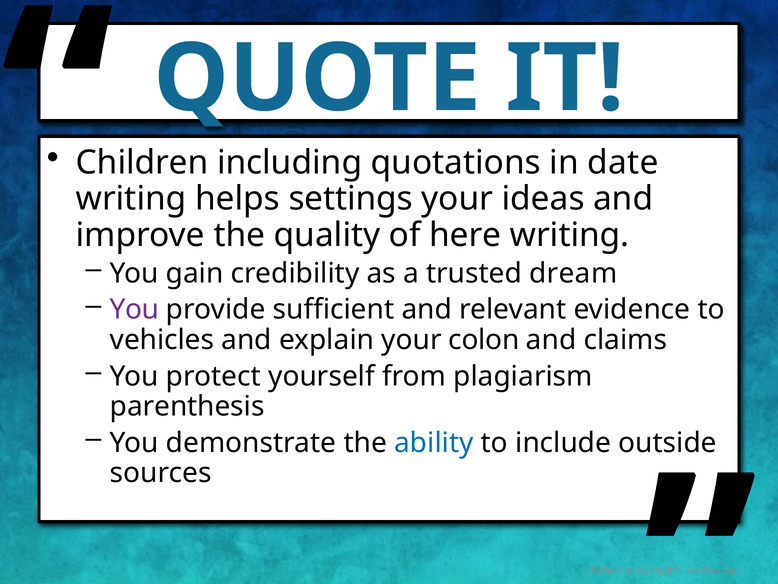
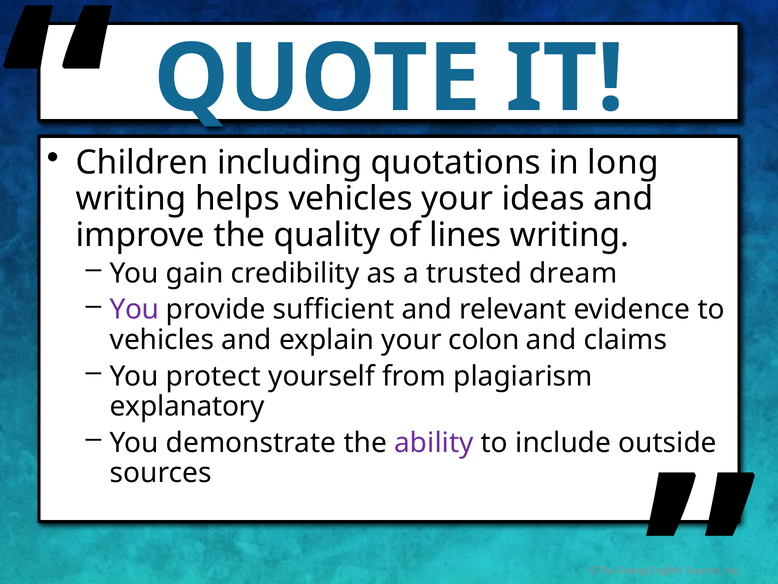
date: date -> long
helps settings: settings -> vehicles
here: here -> lines
parenthesis: parenthesis -> explanatory
ability colour: blue -> purple
